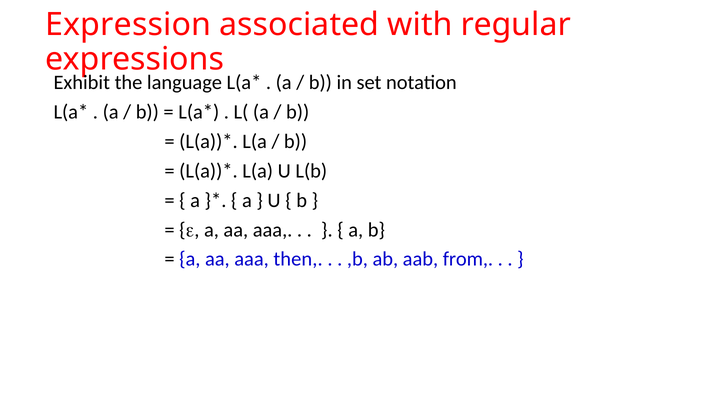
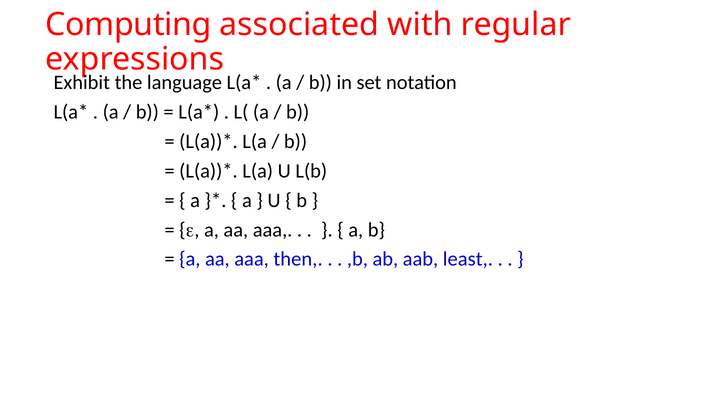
Expression: Expression -> Computing
from: from -> least
